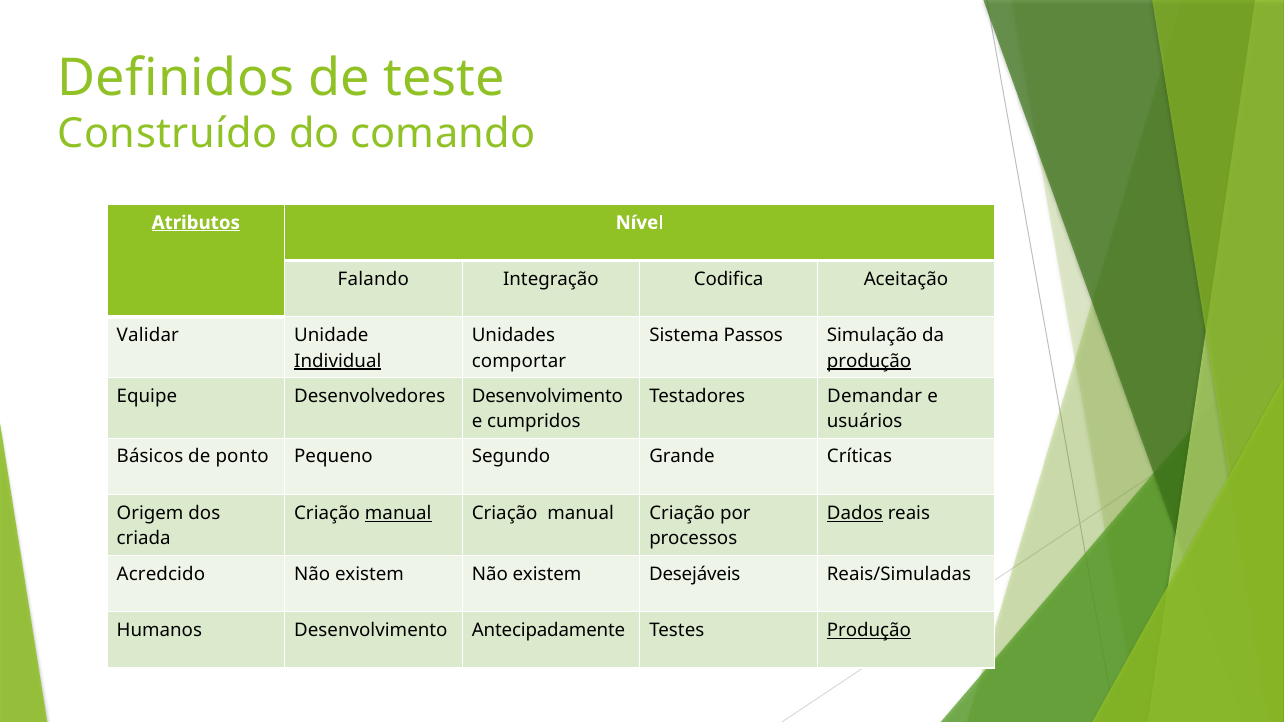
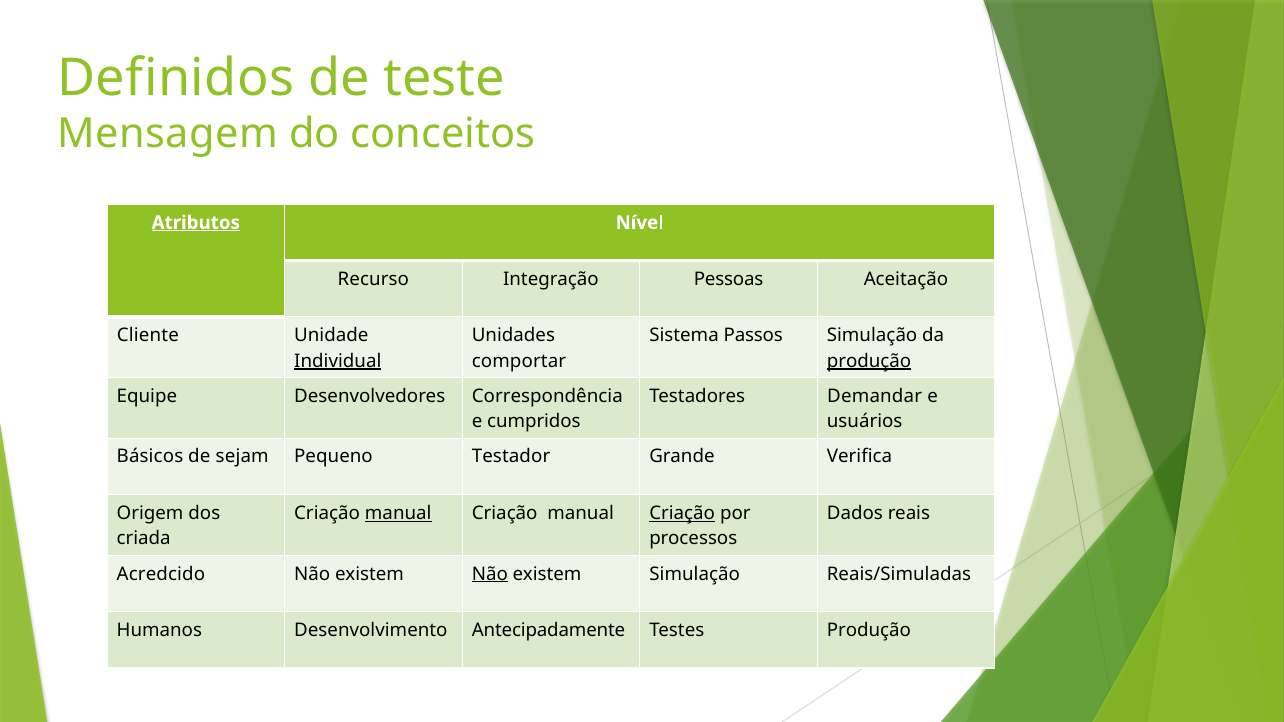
Construído: Construído -> Mensagem
comando: comando -> conceitos
Falando: Falando -> Recurso
Codifica: Codifica -> Pessoas
Validar: Validar -> Cliente
Desenvolvedores Desenvolvimento: Desenvolvimento -> Correspondência
ponto: ponto -> sejam
Segundo: Segundo -> Testador
Críticas: Críticas -> Verifica
Criação at (682, 513) underline: none -> present
Dados underline: present -> none
Não at (490, 574) underline: none -> present
existem Desejáveis: Desejáveis -> Simulação
Produção at (869, 630) underline: present -> none
